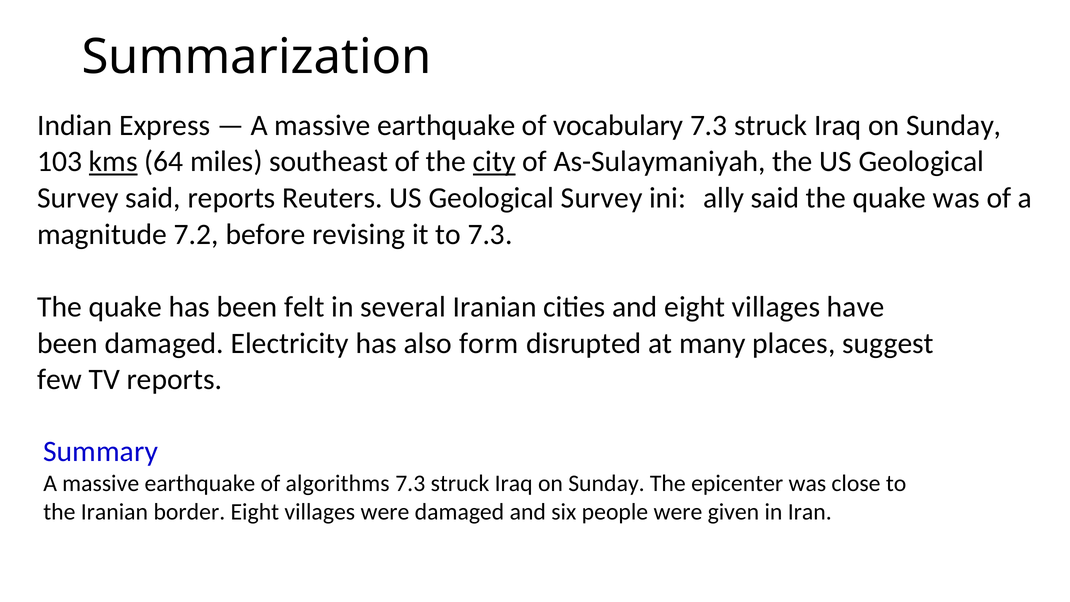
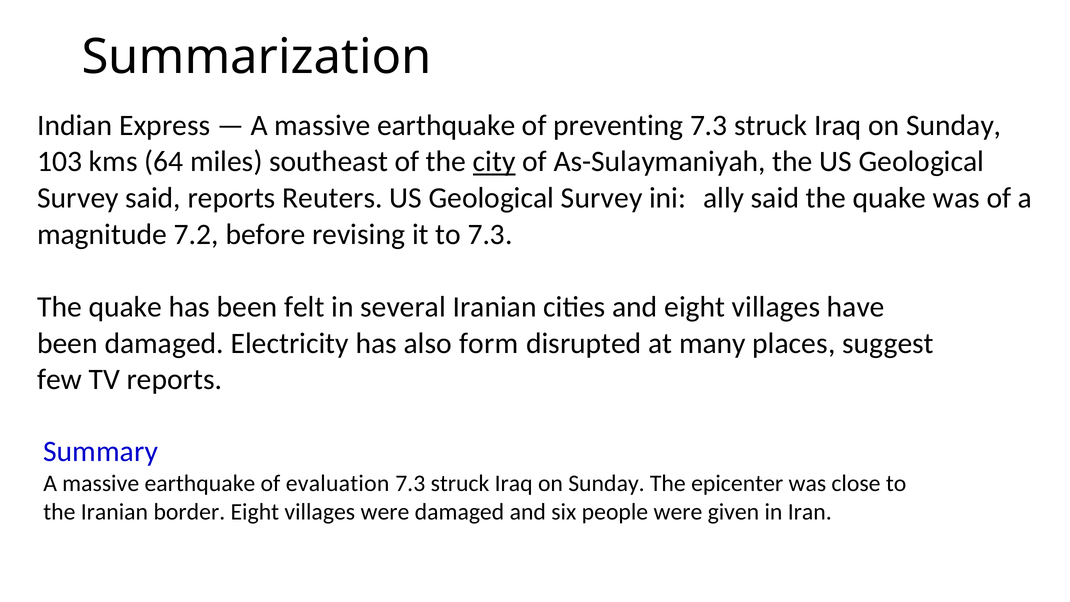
vocabulary: vocabulary -> preventing
kms underline: present -> none
algorithms: algorithms -> evaluation
